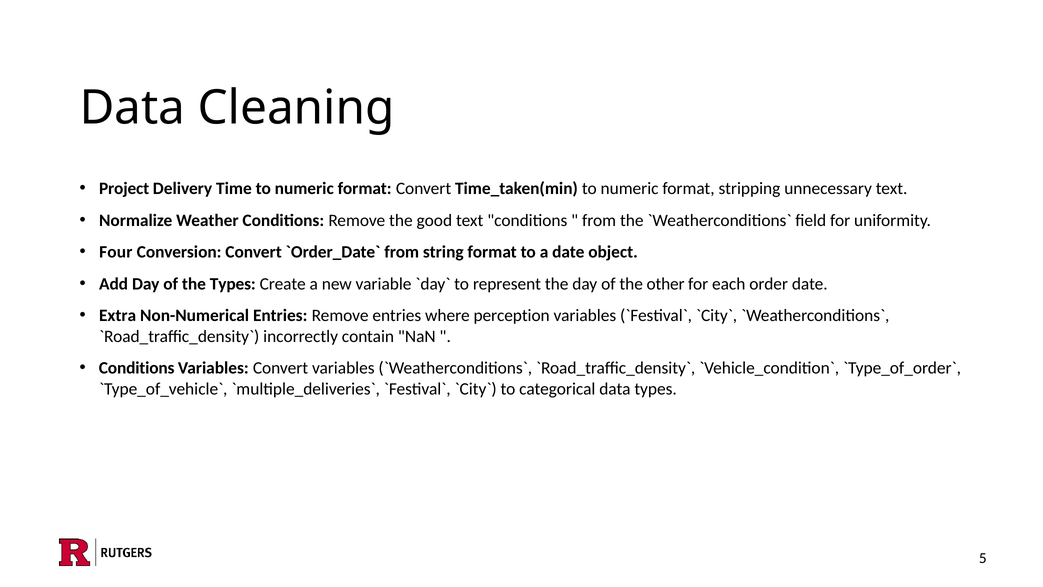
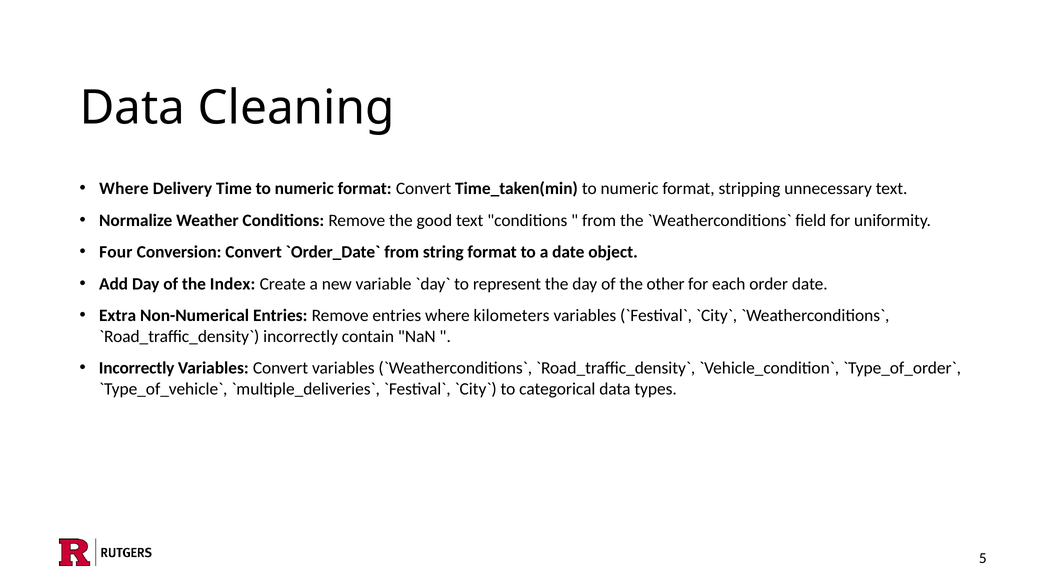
Project at (124, 189): Project -> Where
the Types: Types -> Index
perception: perception -> kilometers
Conditions at (137, 368): Conditions -> Incorrectly
